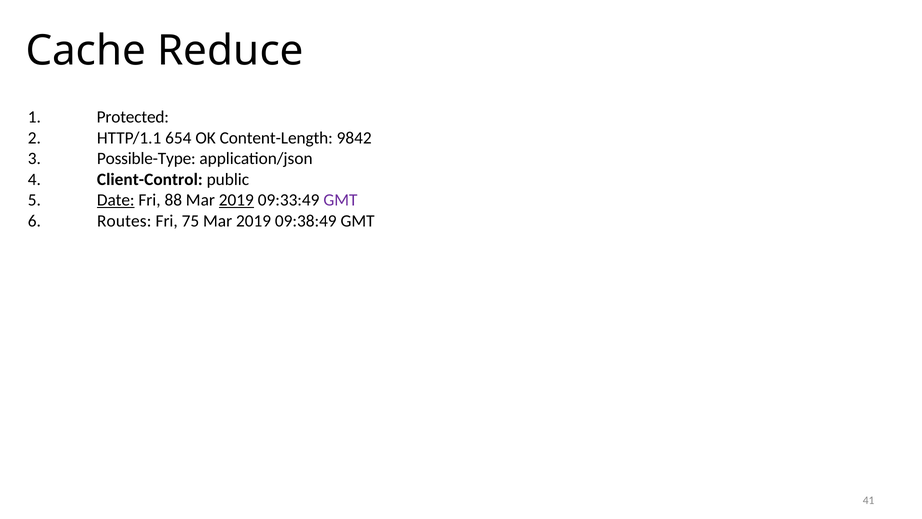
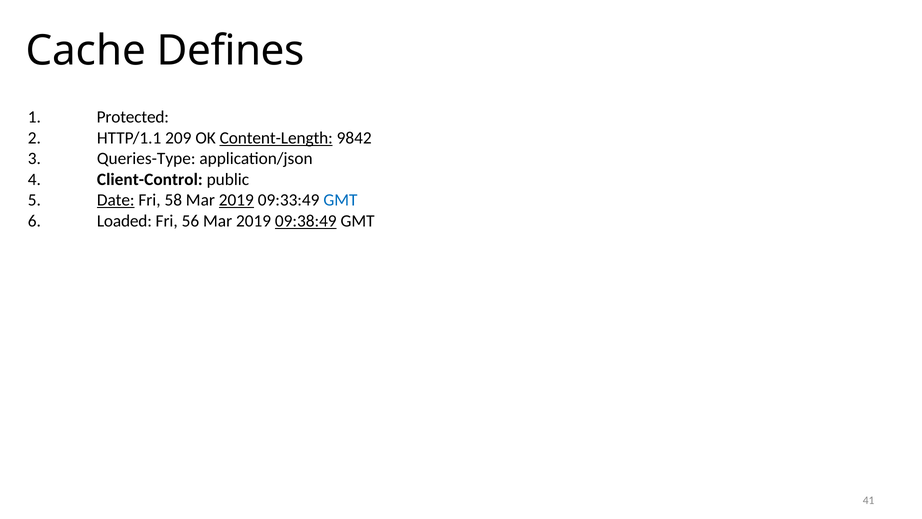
Reduce: Reduce -> Defines
654: 654 -> 209
Content-Length underline: none -> present
Possible-Type: Possible-Type -> Queries-Type
88: 88 -> 58
GMT at (340, 200) colour: purple -> blue
Routes: Routes -> Loaded
75: 75 -> 56
09:38:49 underline: none -> present
